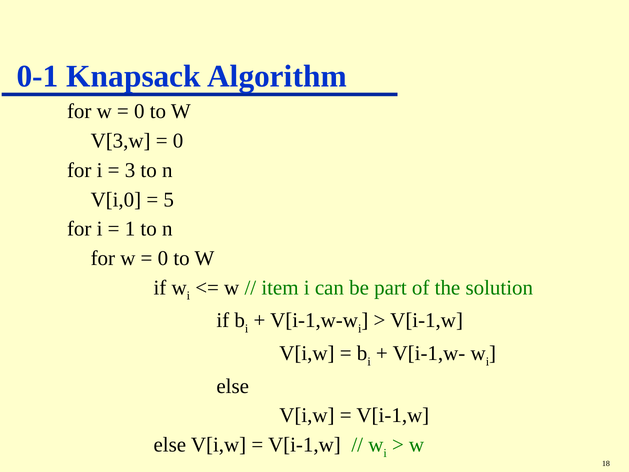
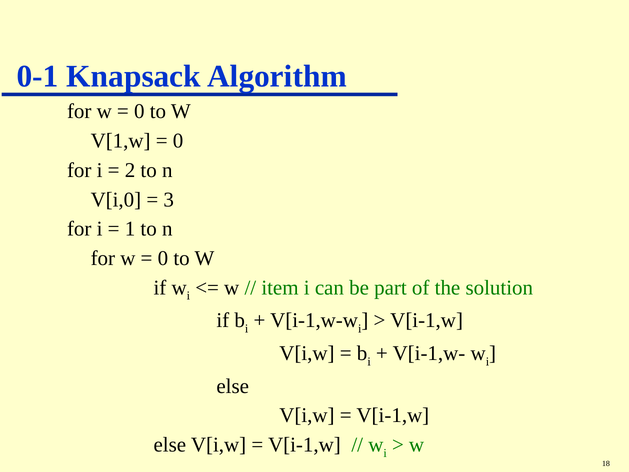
V[3,w: V[3,w -> V[1,w
3: 3 -> 2
5: 5 -> 3
